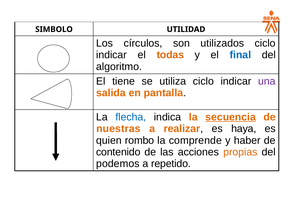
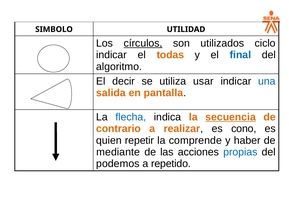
círculos underline: none -> present
tiene: tiene -> decir
utiliza ciclo: ciclo -> usar
una colour: purple -> blue
nuestras: nuestras -> contrario
haya: haya -> cono
rombo: rombo -> repetir
contenido: contenido -> mediante
propias colour: orange -> blue
